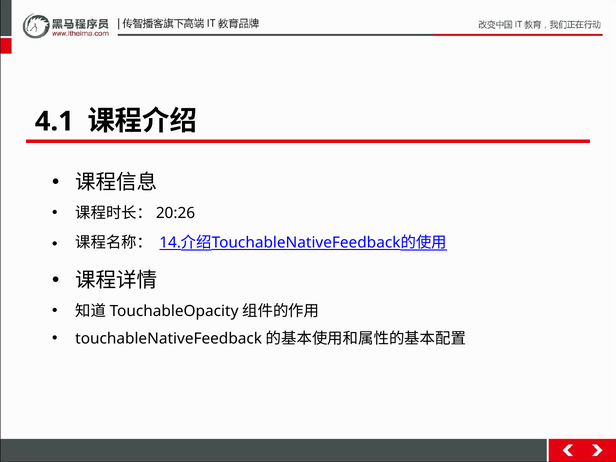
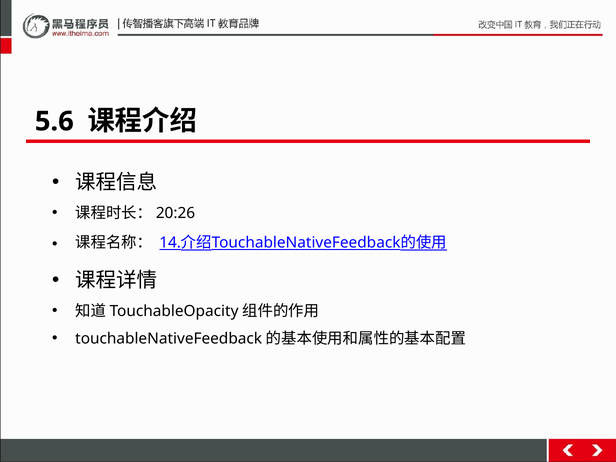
4.1: 4.1 -> 5.6
